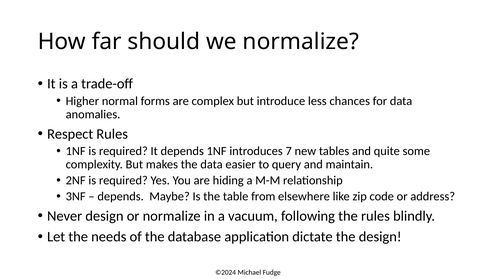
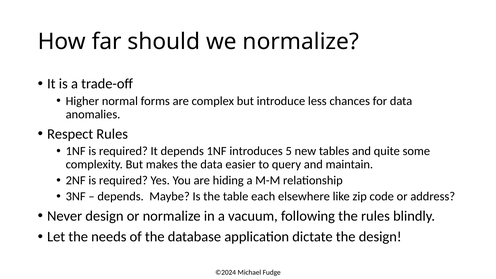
7: 7 -> 5
from: from -> each
